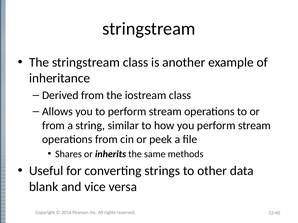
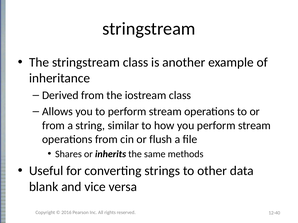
peek: peek -> flush
